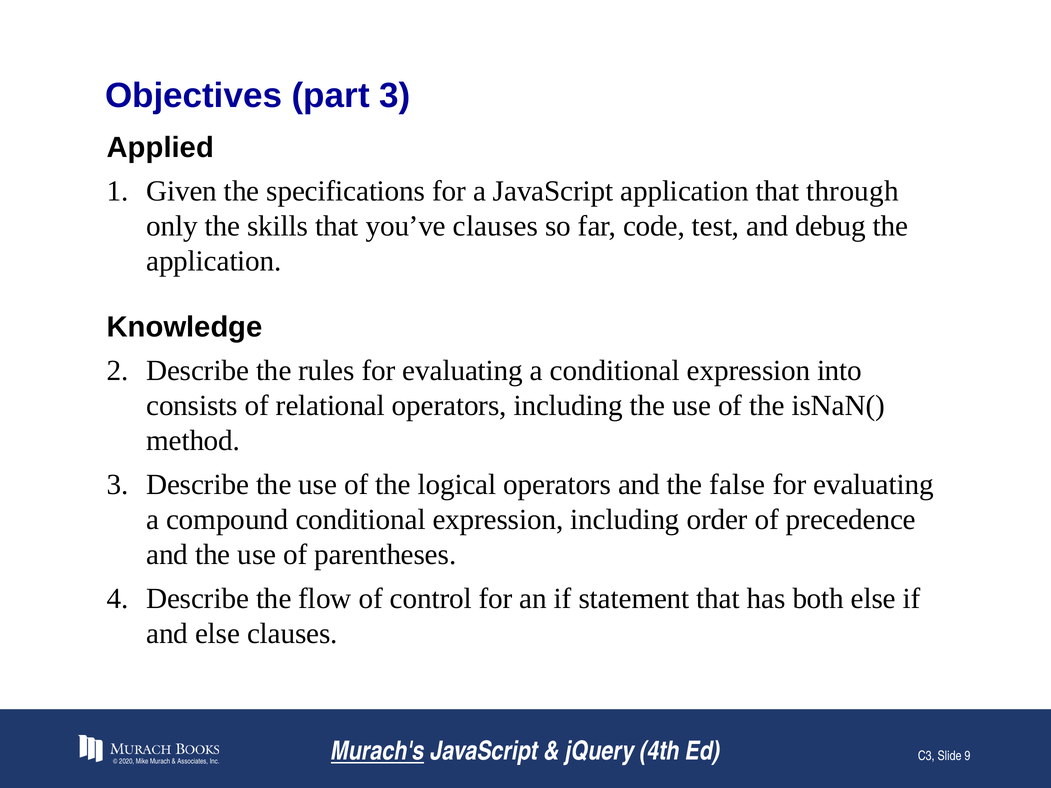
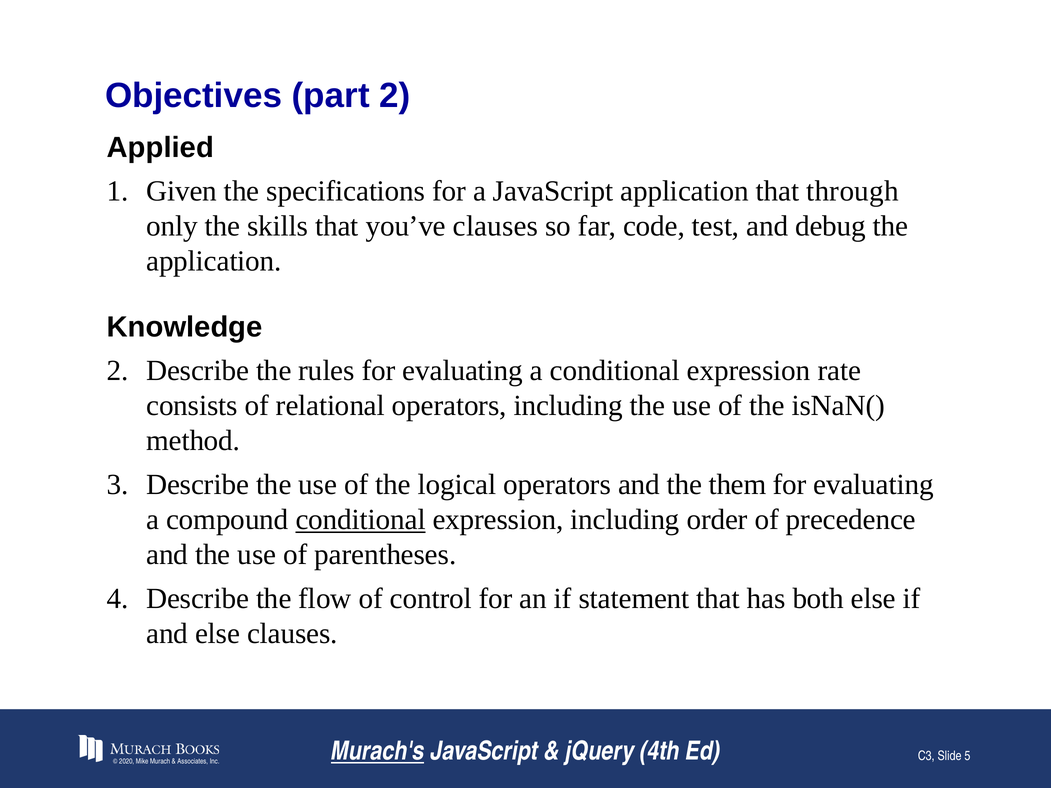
part 3: 3 -> 2
into: into -> rate
false: false -> them
conditional at (361, 520) underline: none -> present
9: 9 -> 5
